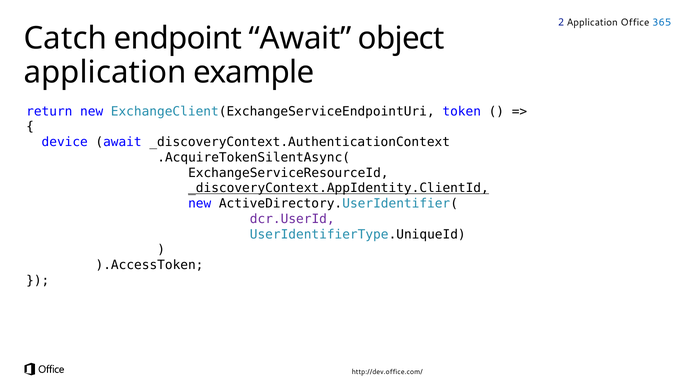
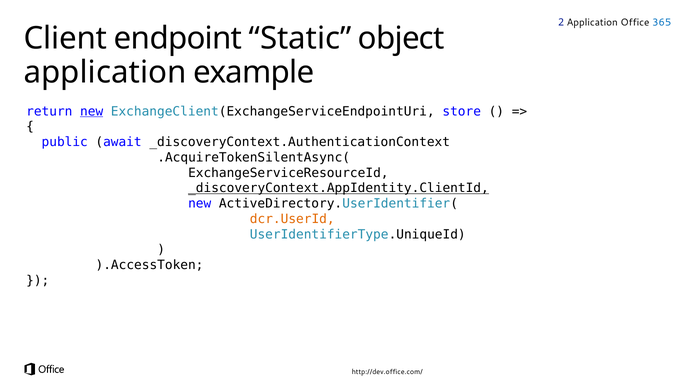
Catch: Catch -> Client
endpoint Await: Await -> Static
new at (92, 111) underline: none -> present
token: token -> store
device: device -> public
dcr.UserId colour: purple -> orange
